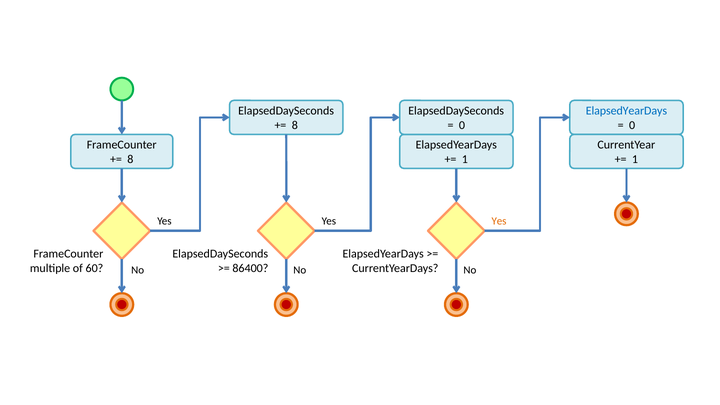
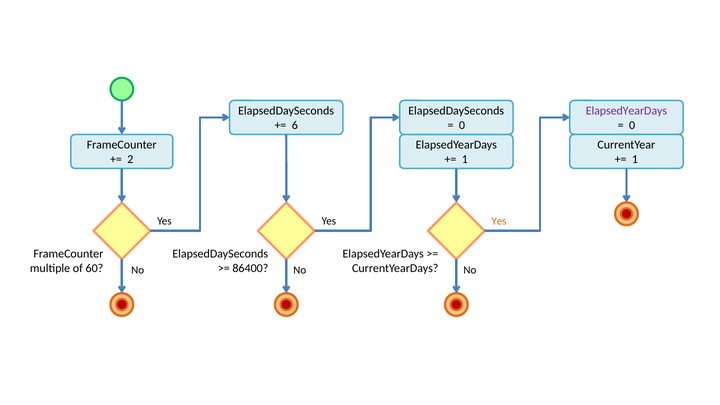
ElapsedYearDays at (626, 111) colour: blue -> purple
8 at (295, 125): 8 -> 6
8 at (130, 159): 8 -> 2
